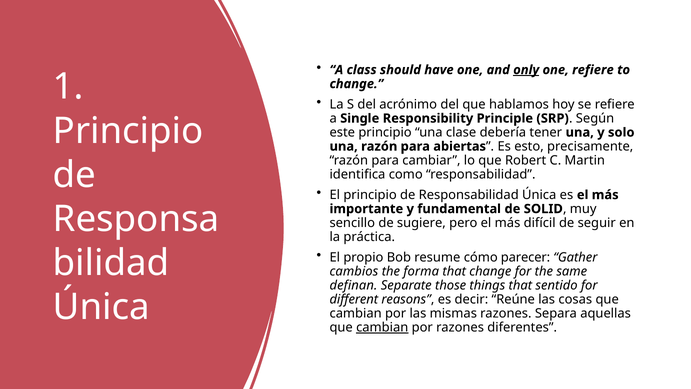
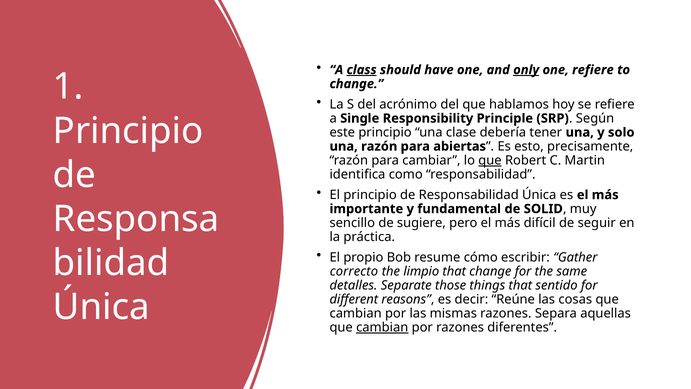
class underline: none -> present
que at (490, 160) underline: none -> present
parecer: parecer -> escribir
cambios: cambios -> correcto
forma: forma -> limpio
definan: definan -> detalles
